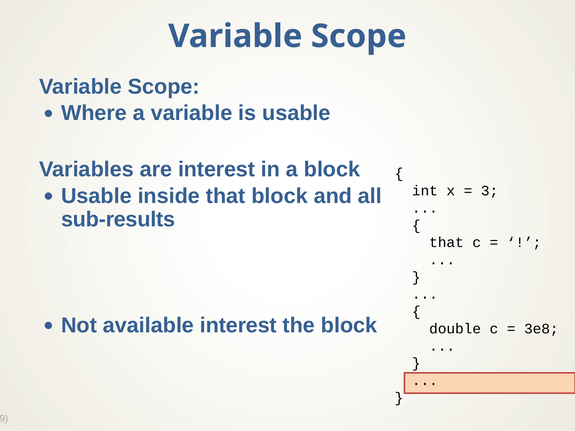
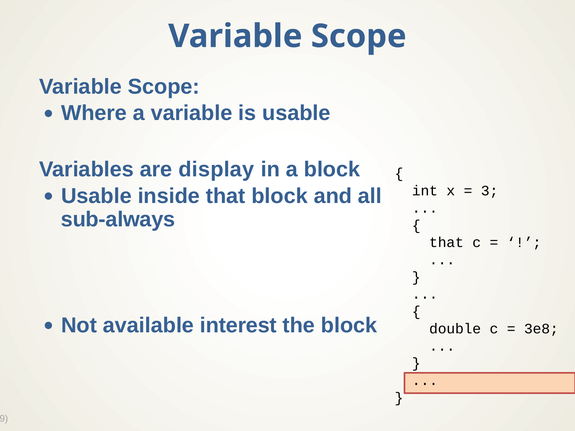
are interest: interest -> display
sub-results: sub-results -> sub-always
